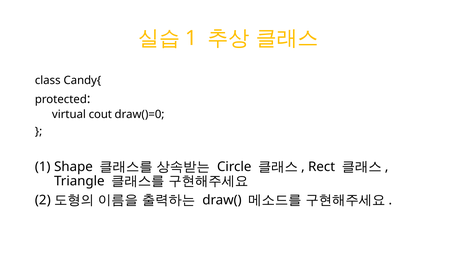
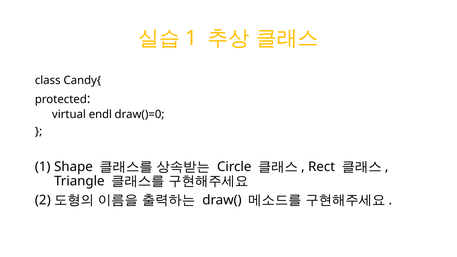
cout: cout -> endl
